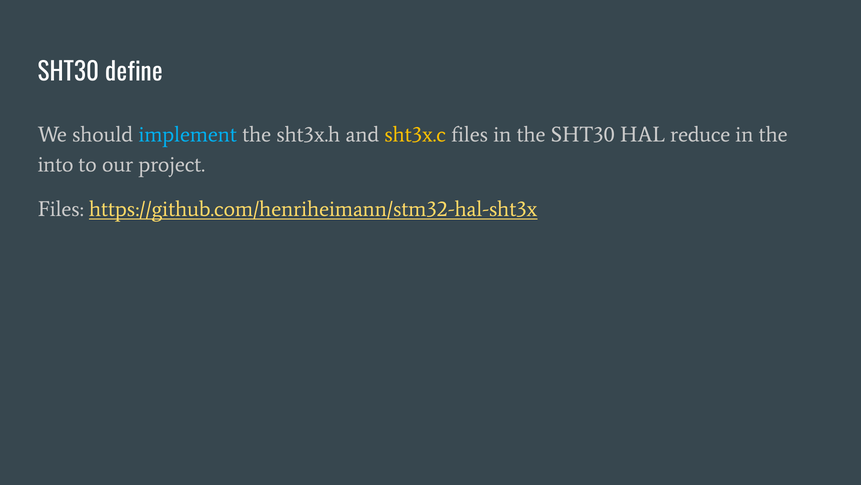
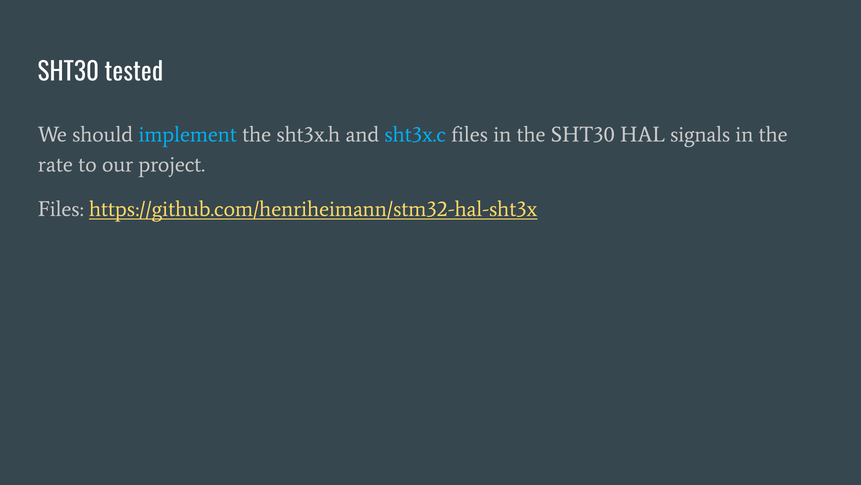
define: define -> tested
sht3x.c colour: yellow -> light blue
reduce: reduce -> signals
into: into -> rate
